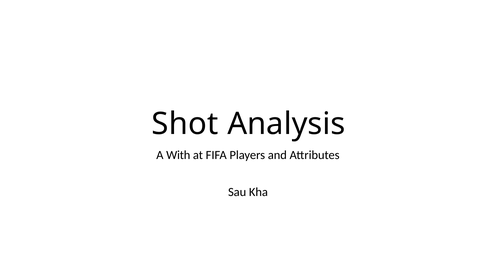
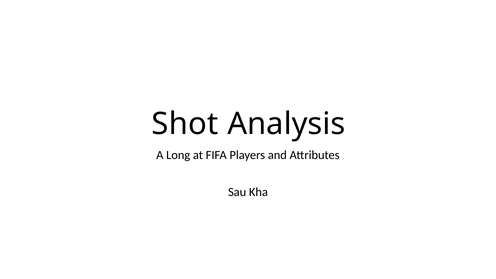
With: With -> Long
